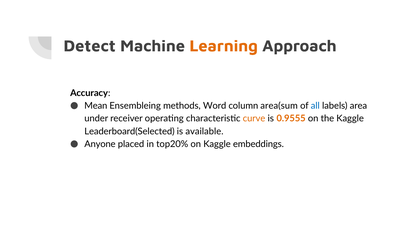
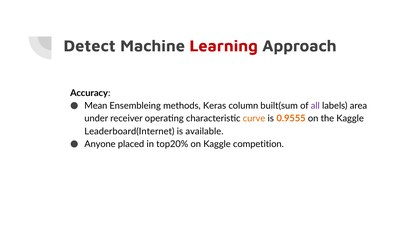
Learning colour: orange -> red
Word: Word -> Keras
area(sum: area(sum -> built(sum
all colour: blue -> purple
Leaderboard(Selected: Leaderboard(Selected -> Leaderboard(Internet
embeddings: embeddings -> competition
